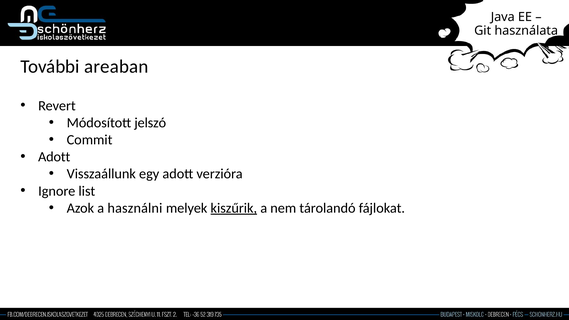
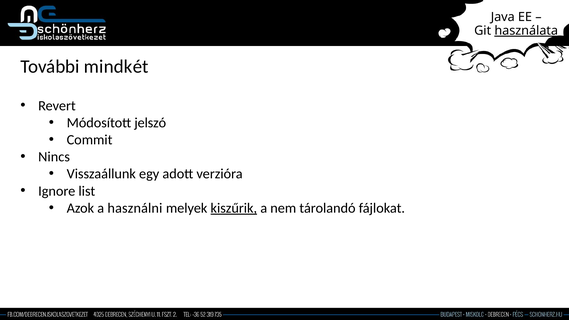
használata underline: none -> present
areaban: areaban -> mindkét
Adott at (54, 157): Adott -> Nincs
